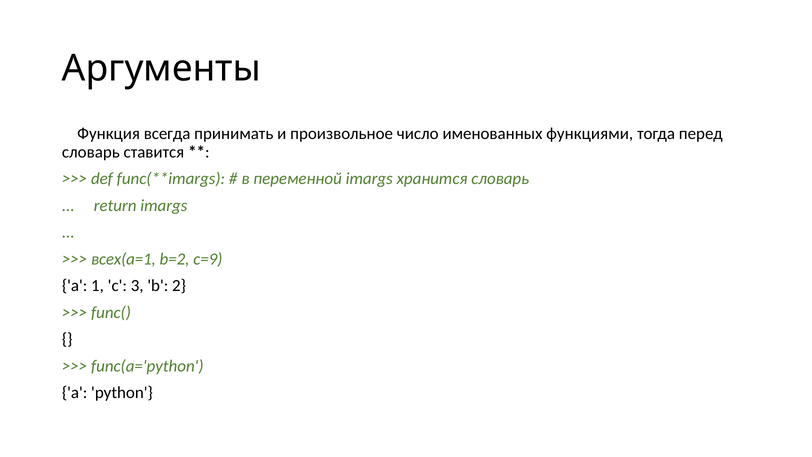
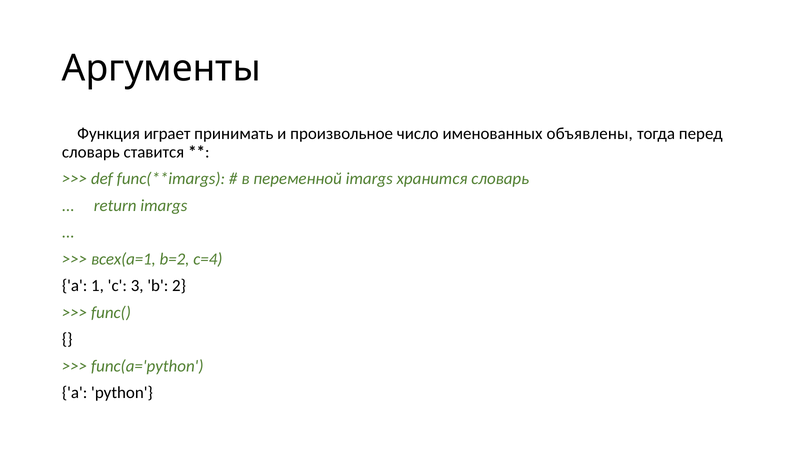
всегда: всегда -> играет
функциями: функциями -> объявлены
c=9: c=9 -> c=4
